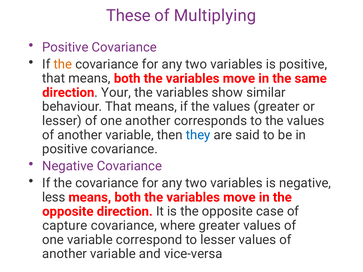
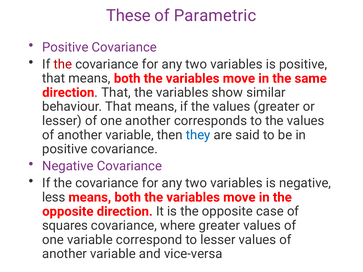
Multiplying: Multiplying -> Parametric
the at (63, 64) colour: orange -> red
direction Your: Your -> That
capture: capture -> squares
